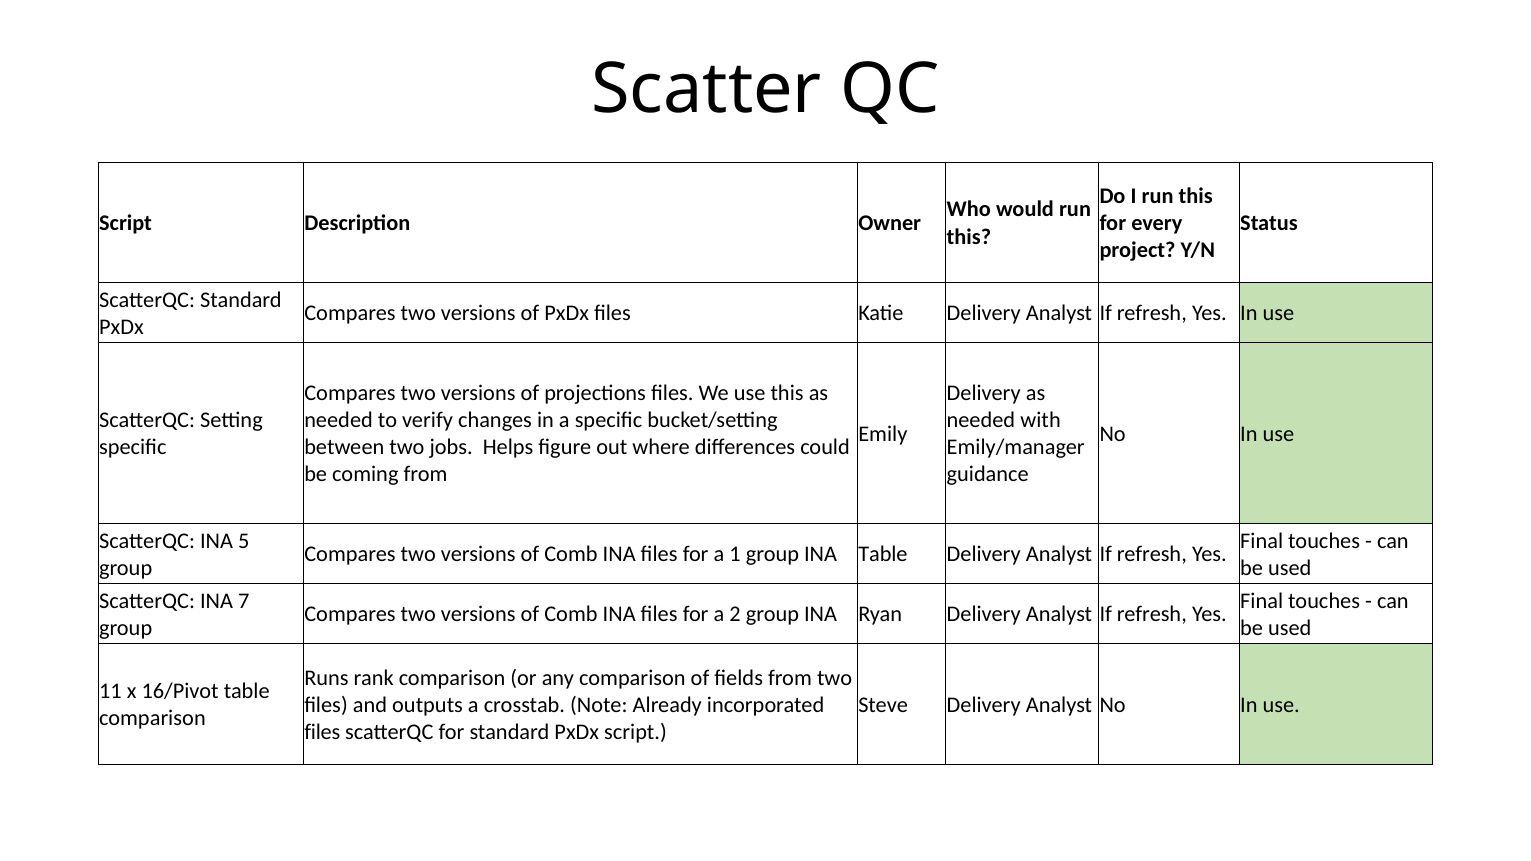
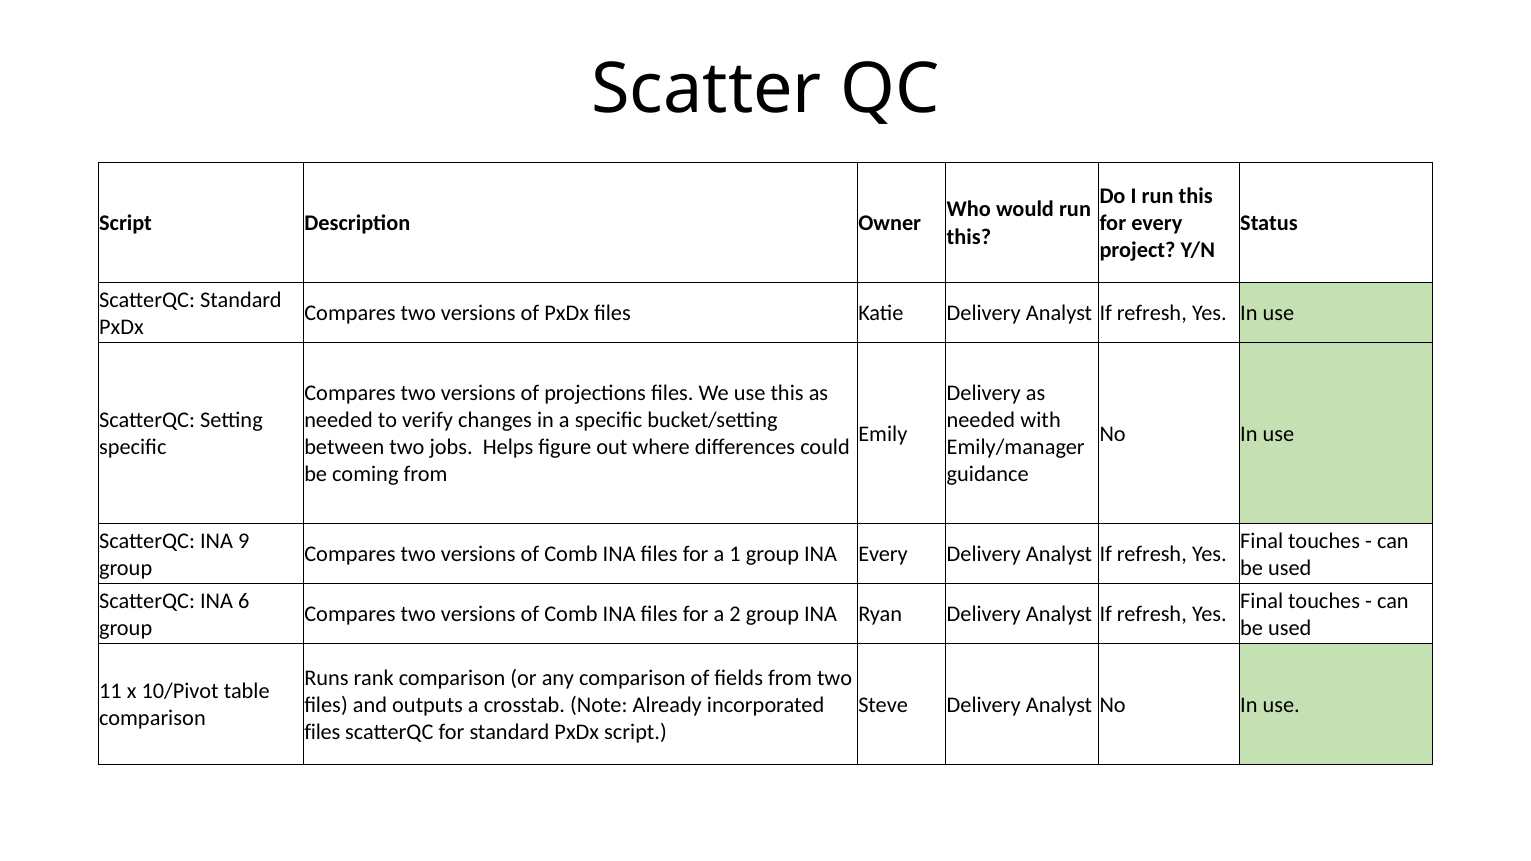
5: 5 -> 9
INA Table: Table -> Every
7: 7 -> 6
16/Pivot: 16/Pivot -> 10/Pivot
